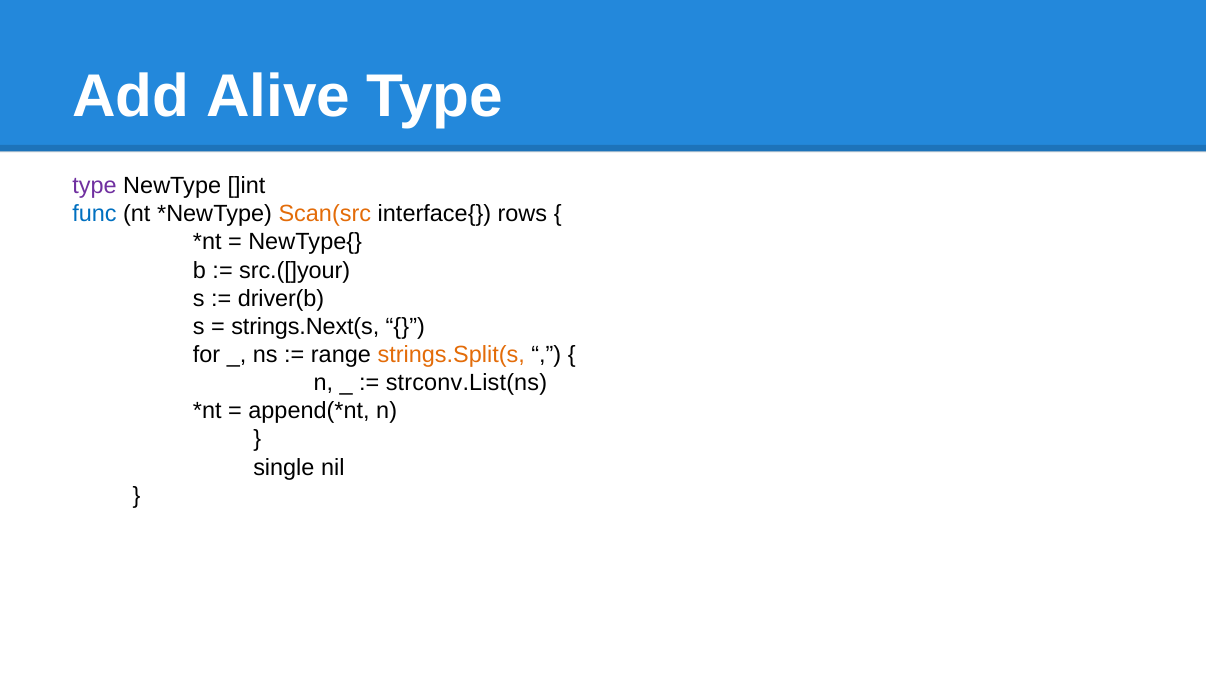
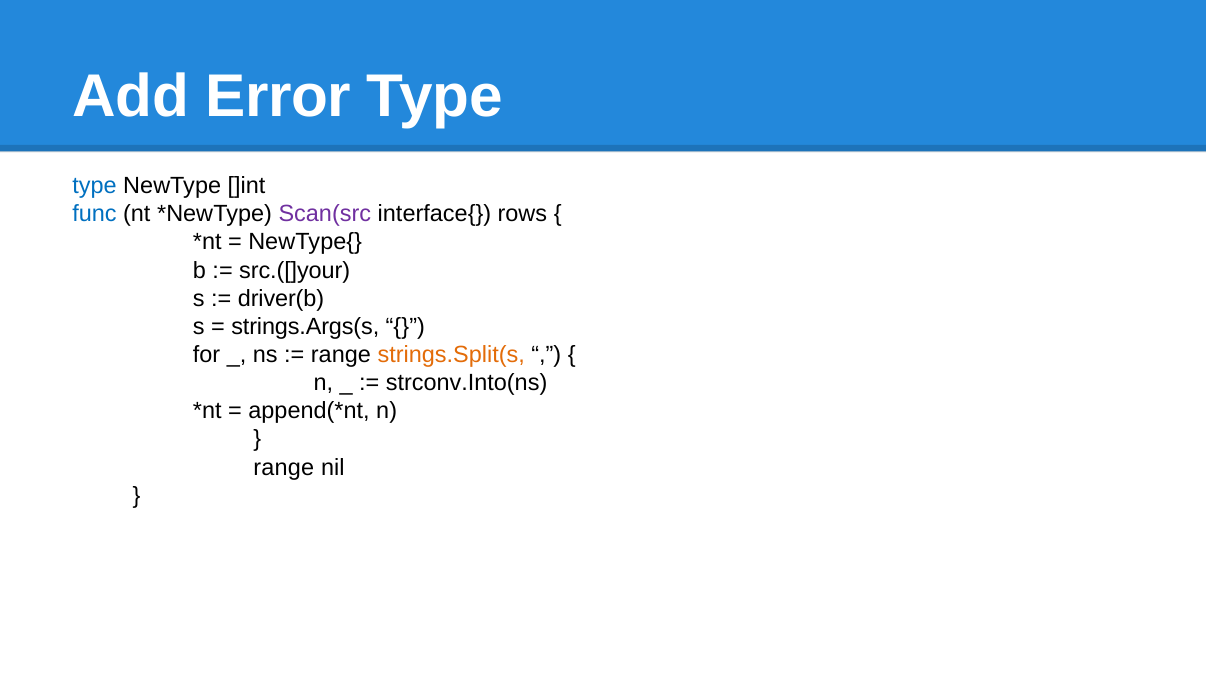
Alive: Alive -> Error
type at (95, 186) colour: purple -> blue
Scan(src colour: orange -> purple
strings.Next(s: strings.Next(s -> strings.Args(s
strconv.List(ns: strconv.List(ns -> strconv.Into(ns
single at (284, 468): single -> range
